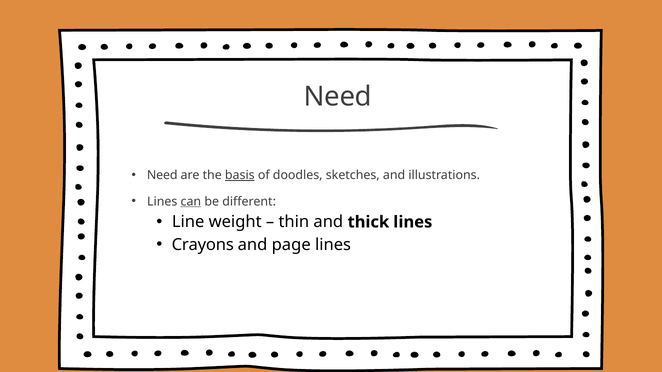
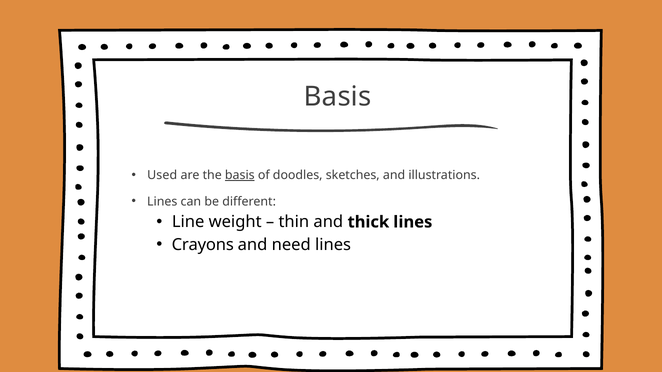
Need at (338, 97): Need -> Basis
Need at (162, 175): Need -> Used
can underline: present -> none
page: page -> need
